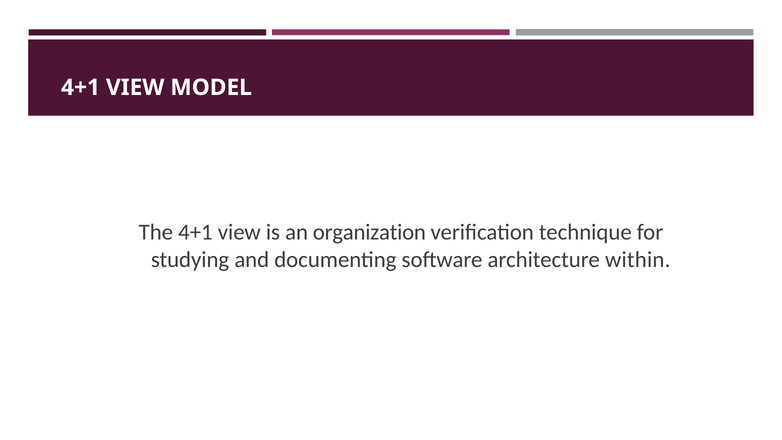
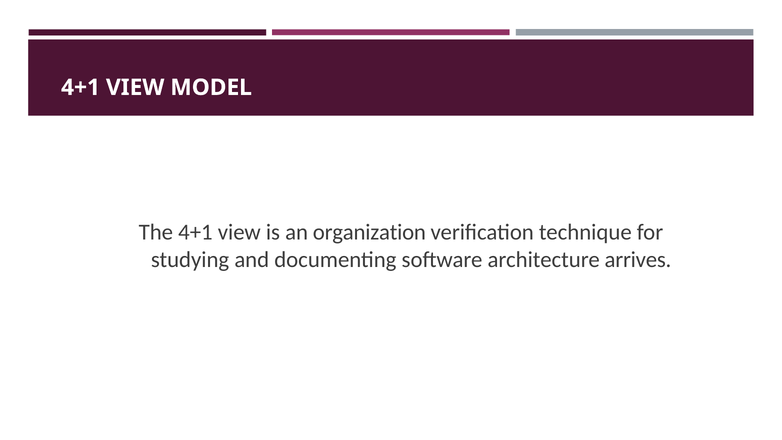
within: within -> arrives
